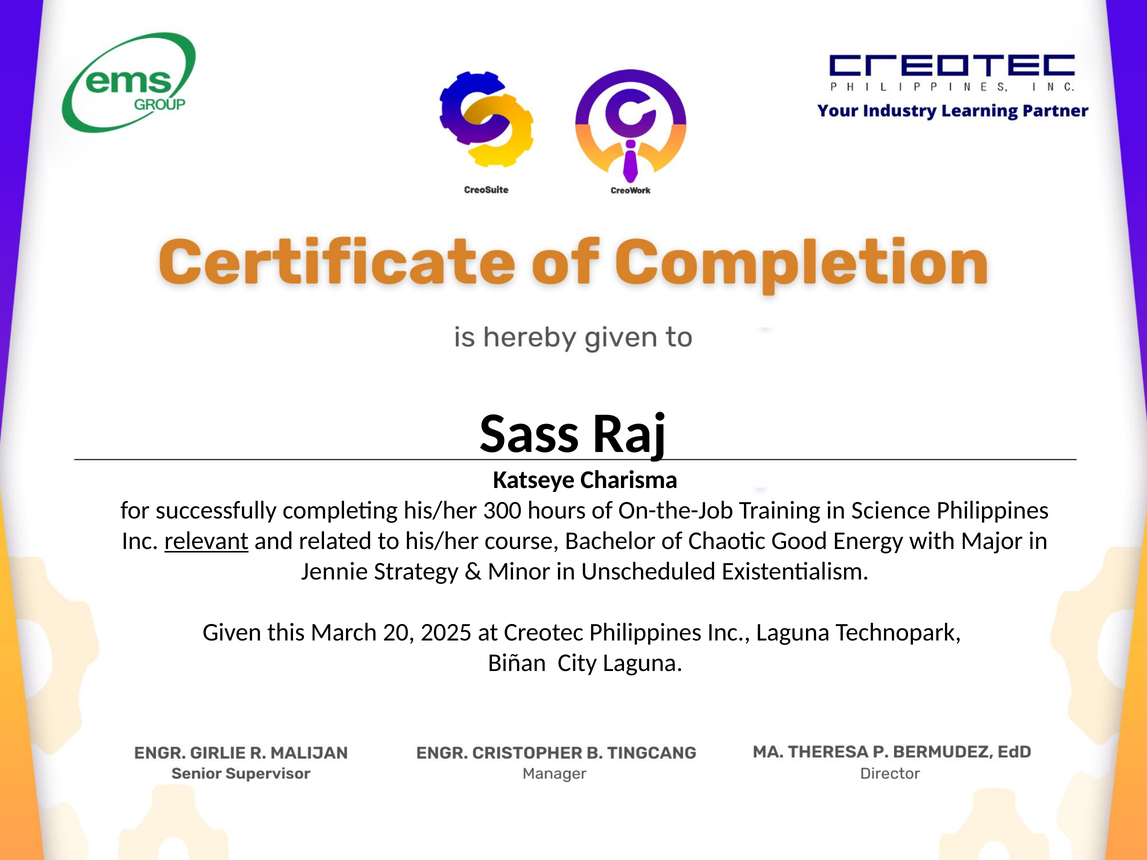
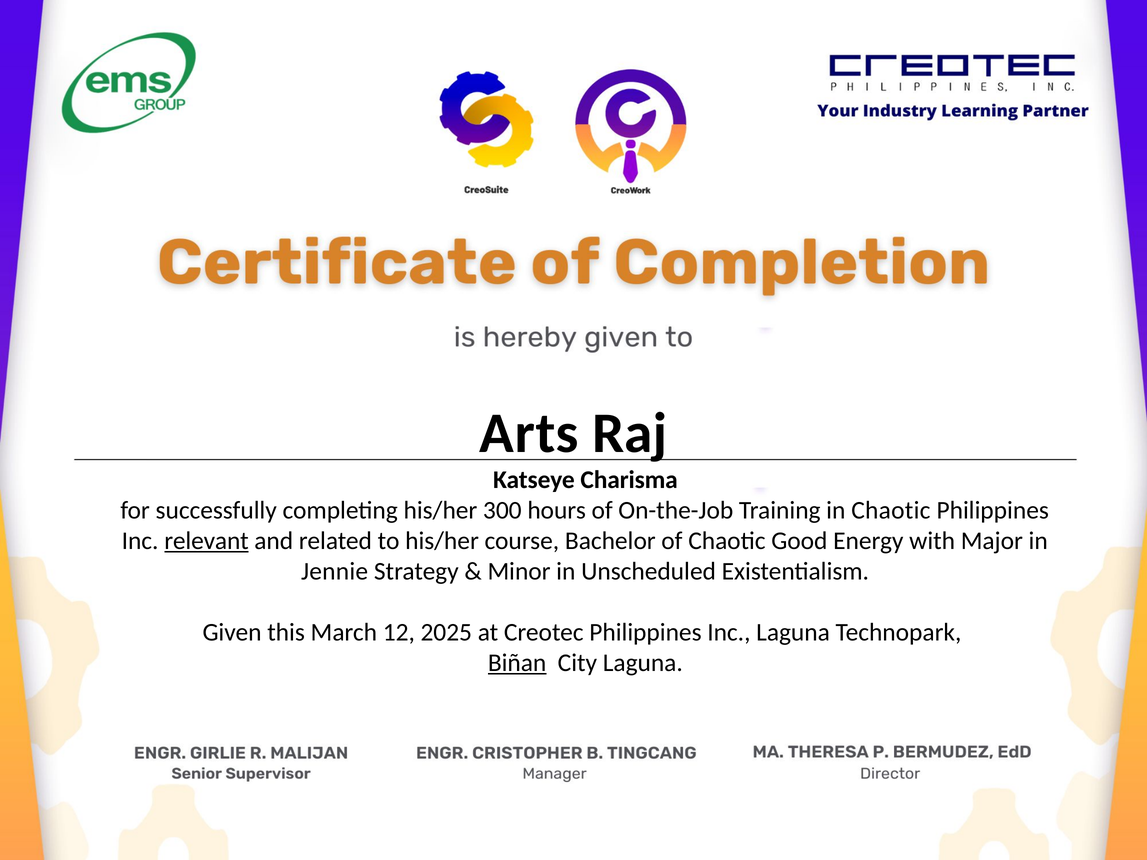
Sass: Sass -> Arts
in Science: Science -> Chaotic
20: 20 -> 12
Biñan underline: none -> present
